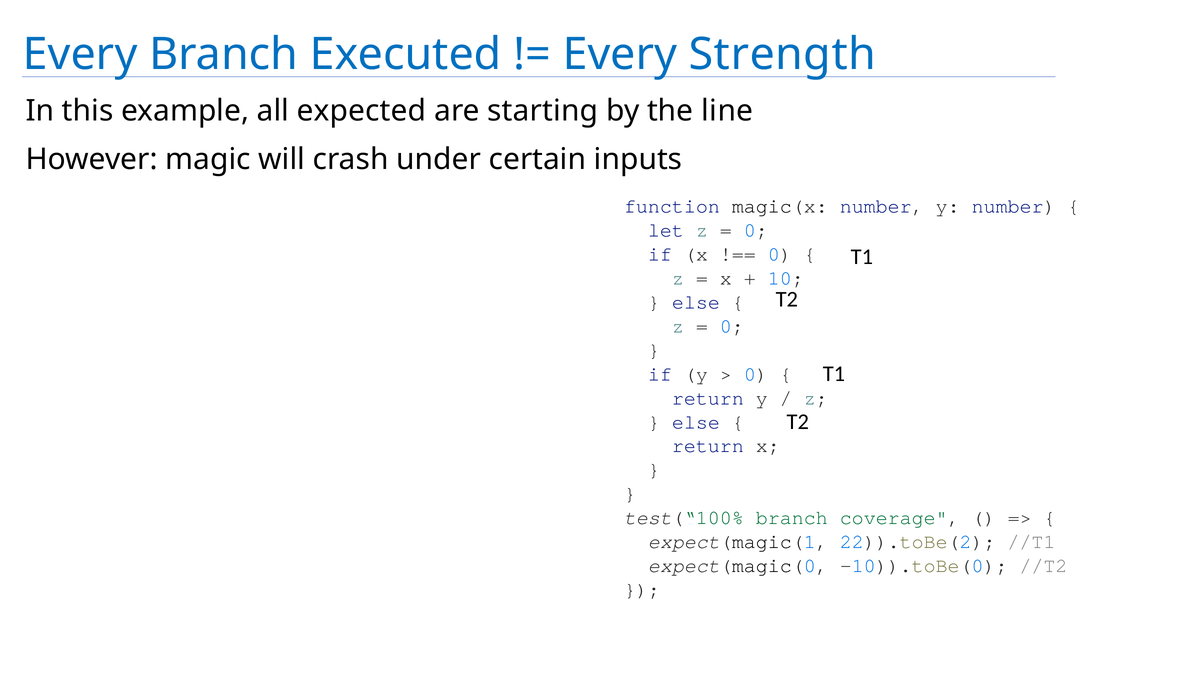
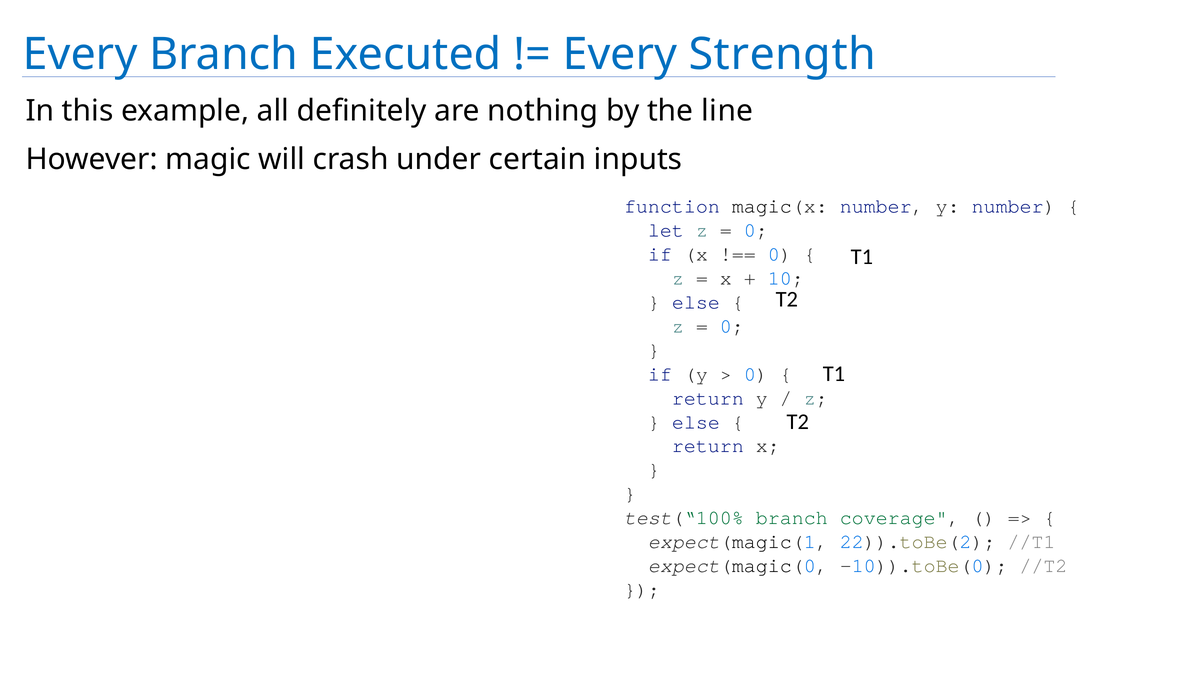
expected: expected -> definitely
starting: starting -> nothing
